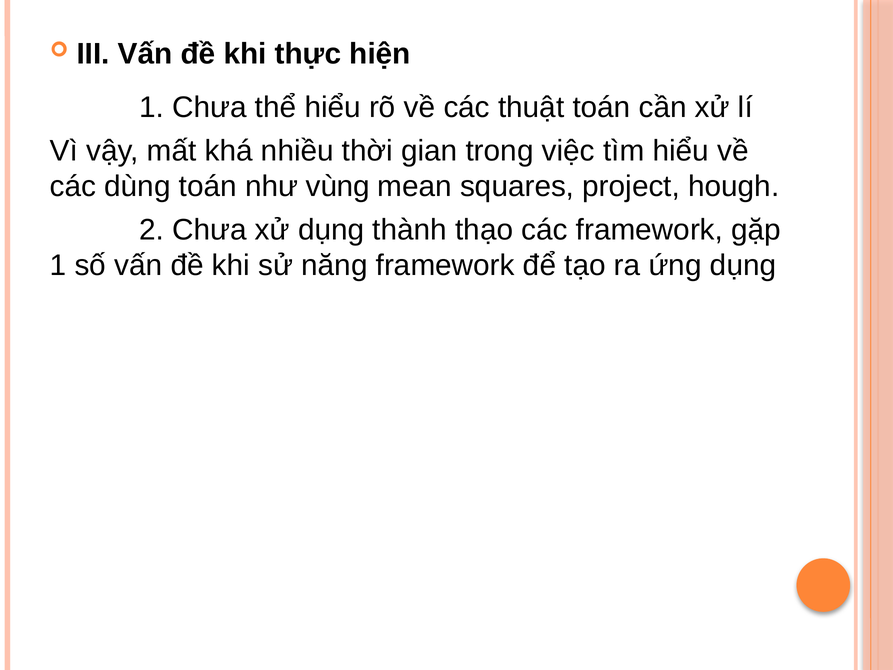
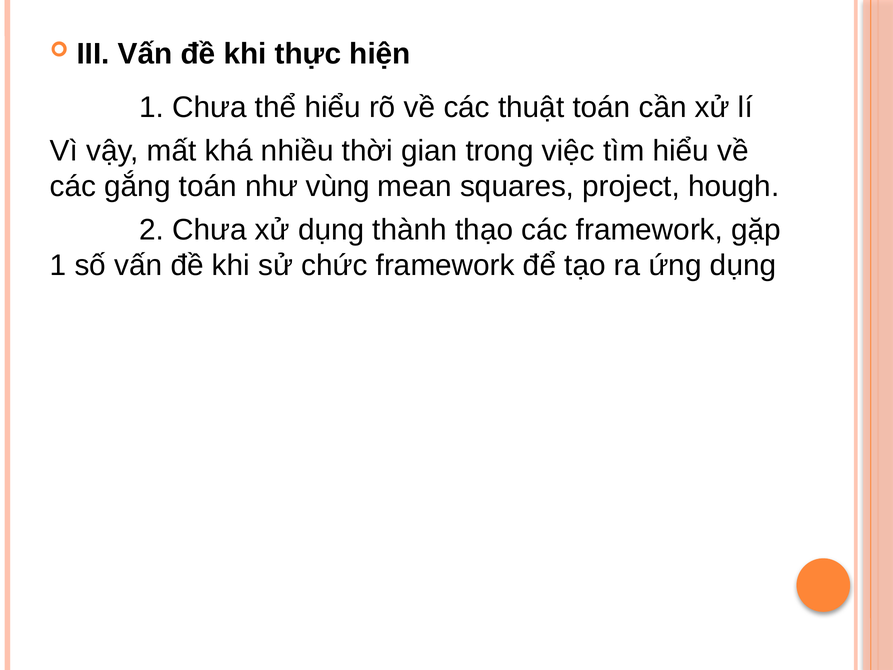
dùng: dùng -> gắng
năng: năng -> chức
